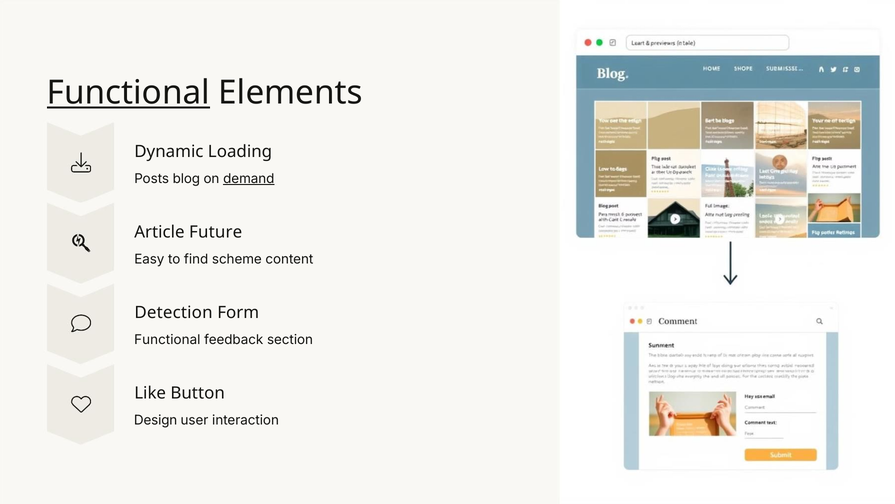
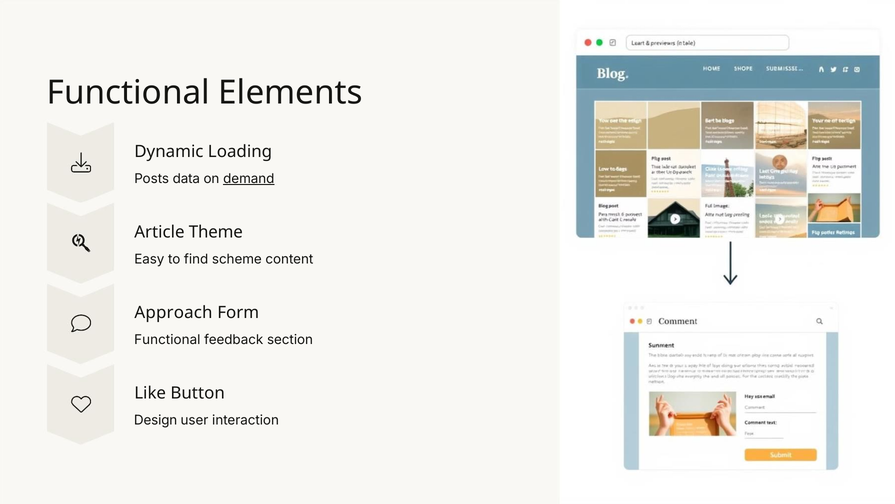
Functional at (128, 93) underline: present -> none
blog: blog -> data
Future: Future -> Theme
Detection: Detection -> Approach
